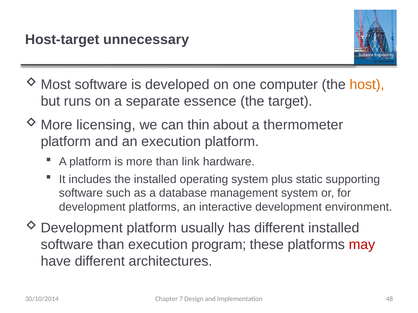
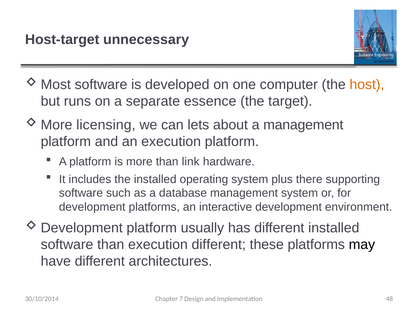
thin: thin -> lets
a thermometer: thermometer -> management
static: static -> there
execution program: program -> different
may colour: red -> black
